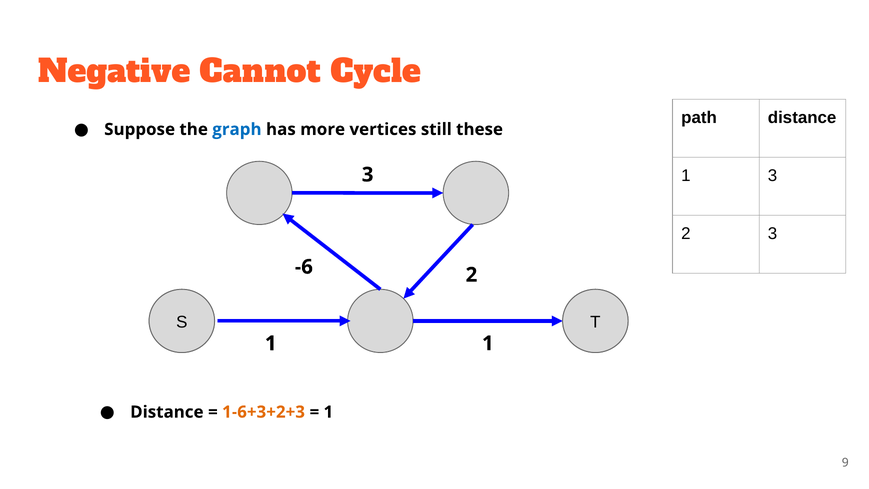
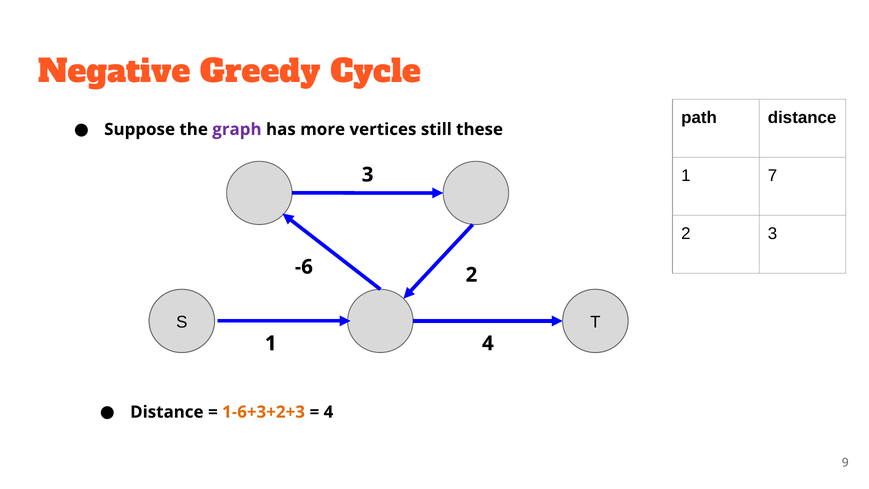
Cannot: Cannot -> Greedy
graph colour: blue -> purple
1 3: 3 -> 7
1 at (488, 343): 1 -> 4
1 at (328, 412): 1 -> 4
